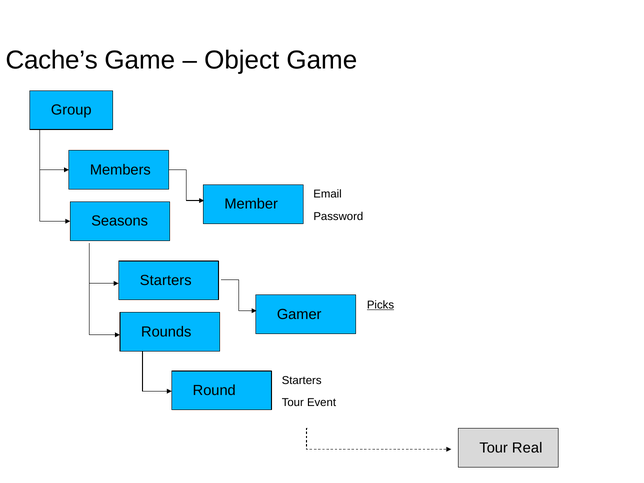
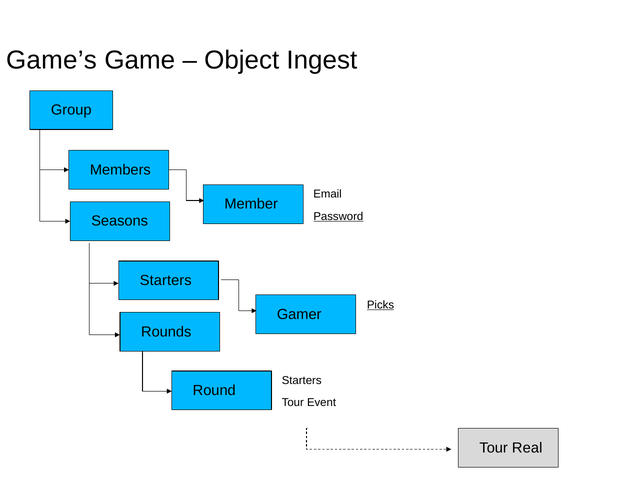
Cache’s: Cache’s -> Game’s
Object Game: Game -> Ingest
Password underline: none -> present
